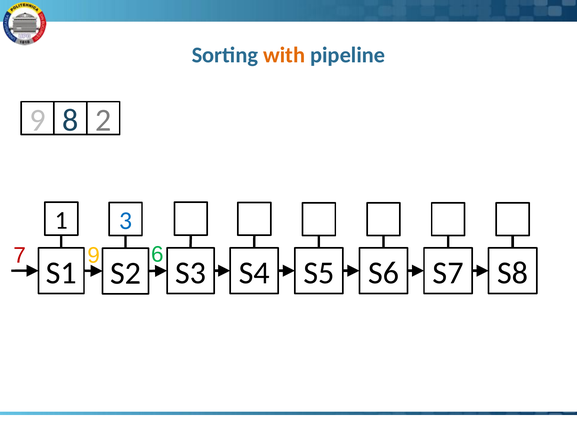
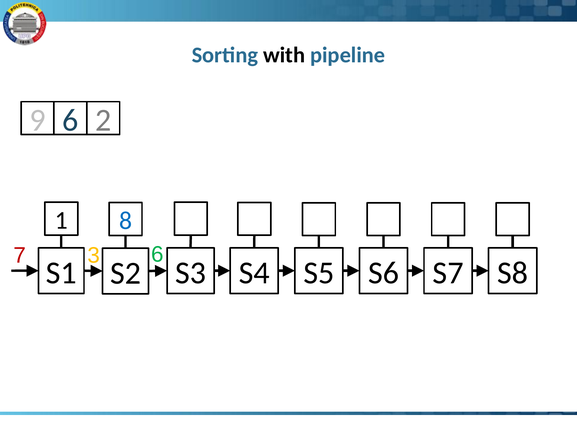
with colour: orange -> black
9 8: 8 -> 6
3: 3 -> 8
7 9: 9 -> 3
